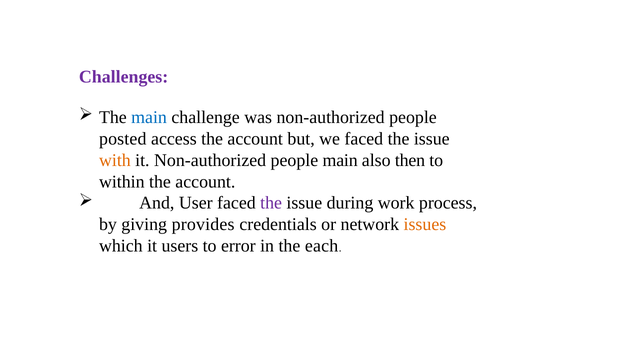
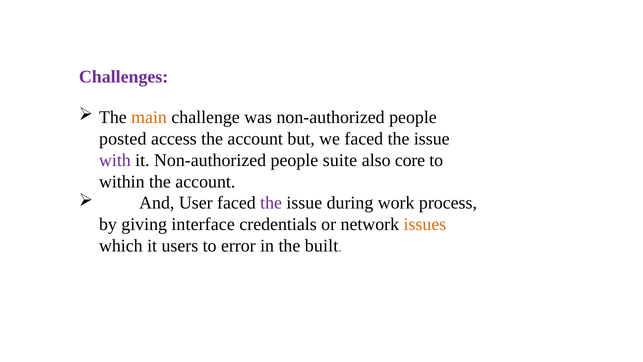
main at (149, 117) colour: blue -> orange
with colour: orange -> purple
people main: main -> suite
then: then -> core
provides: provides -> interface
each: each -> built
